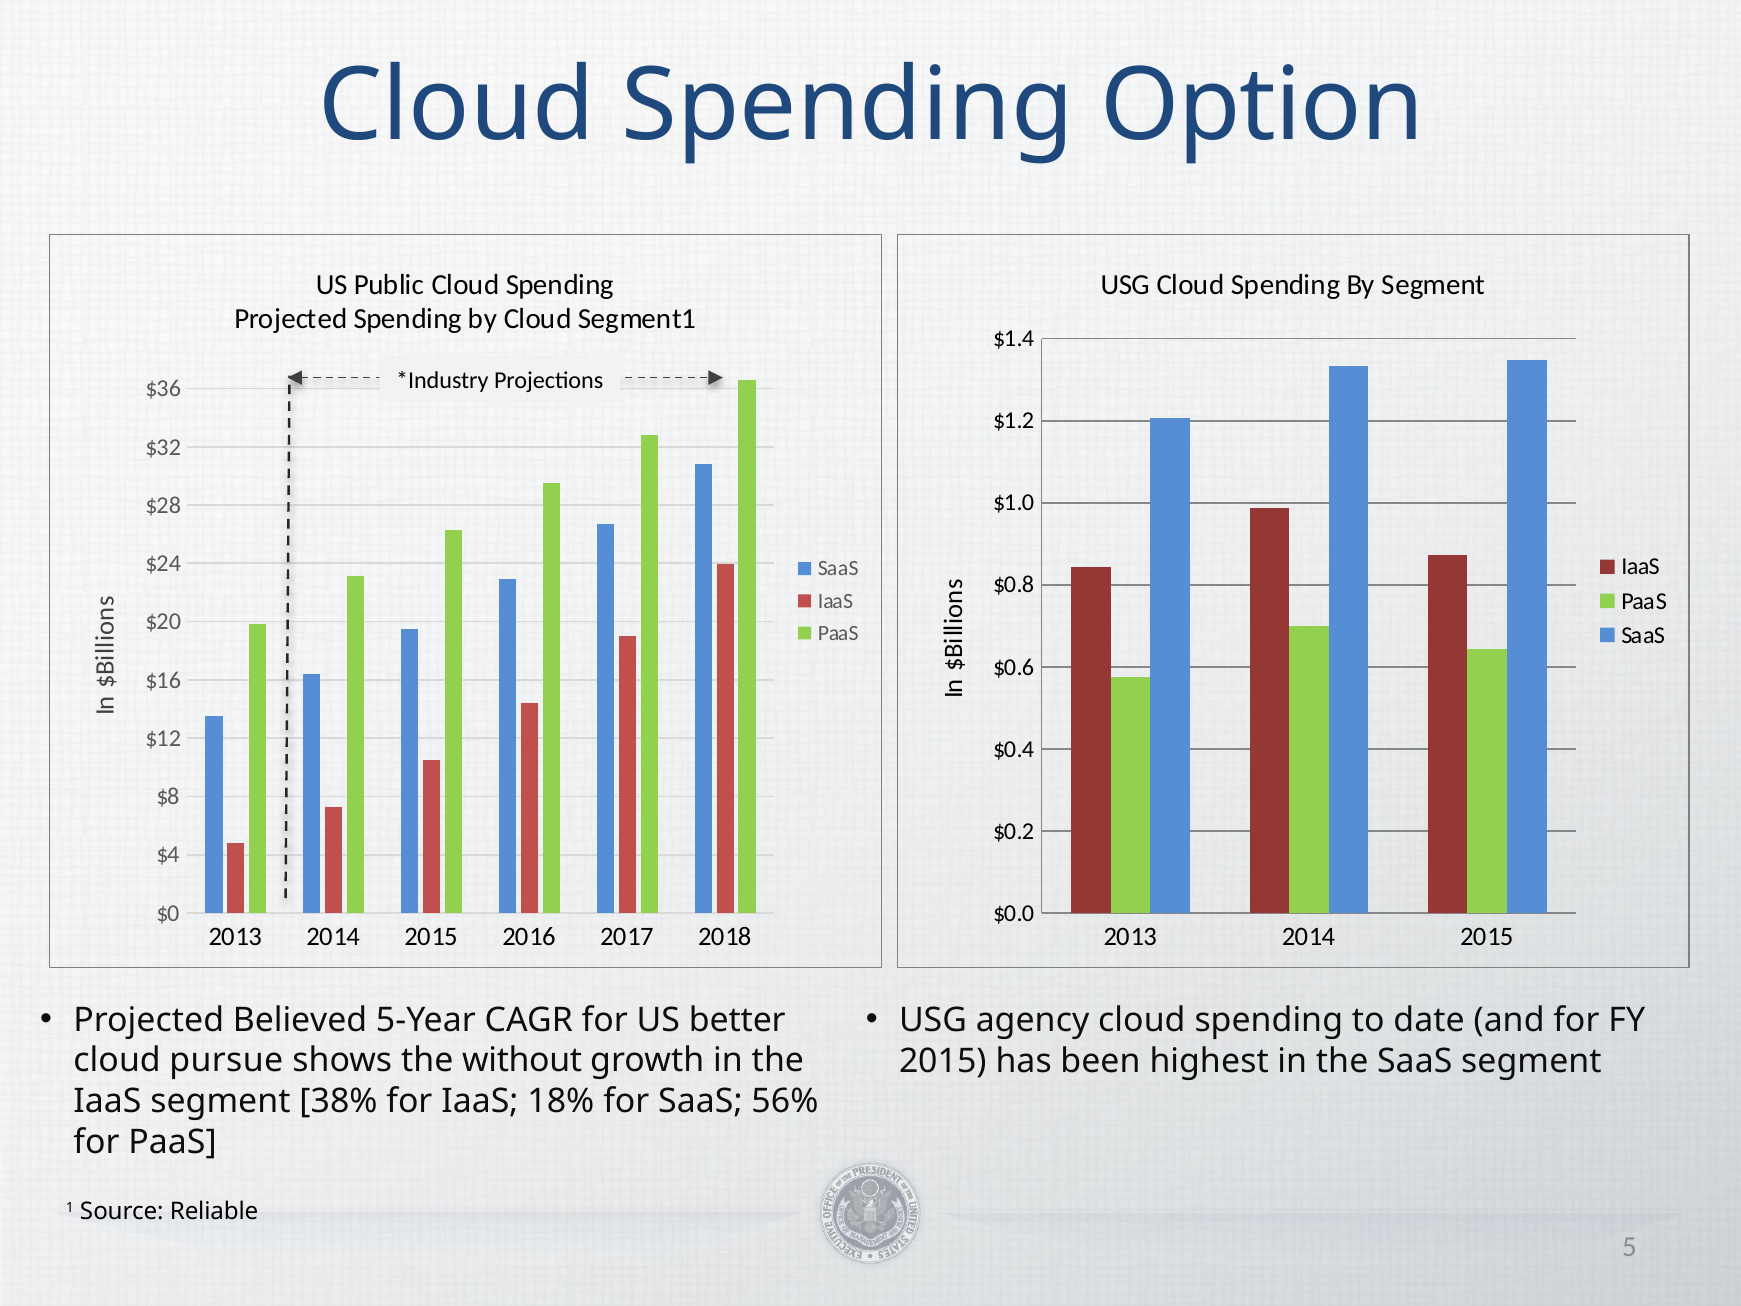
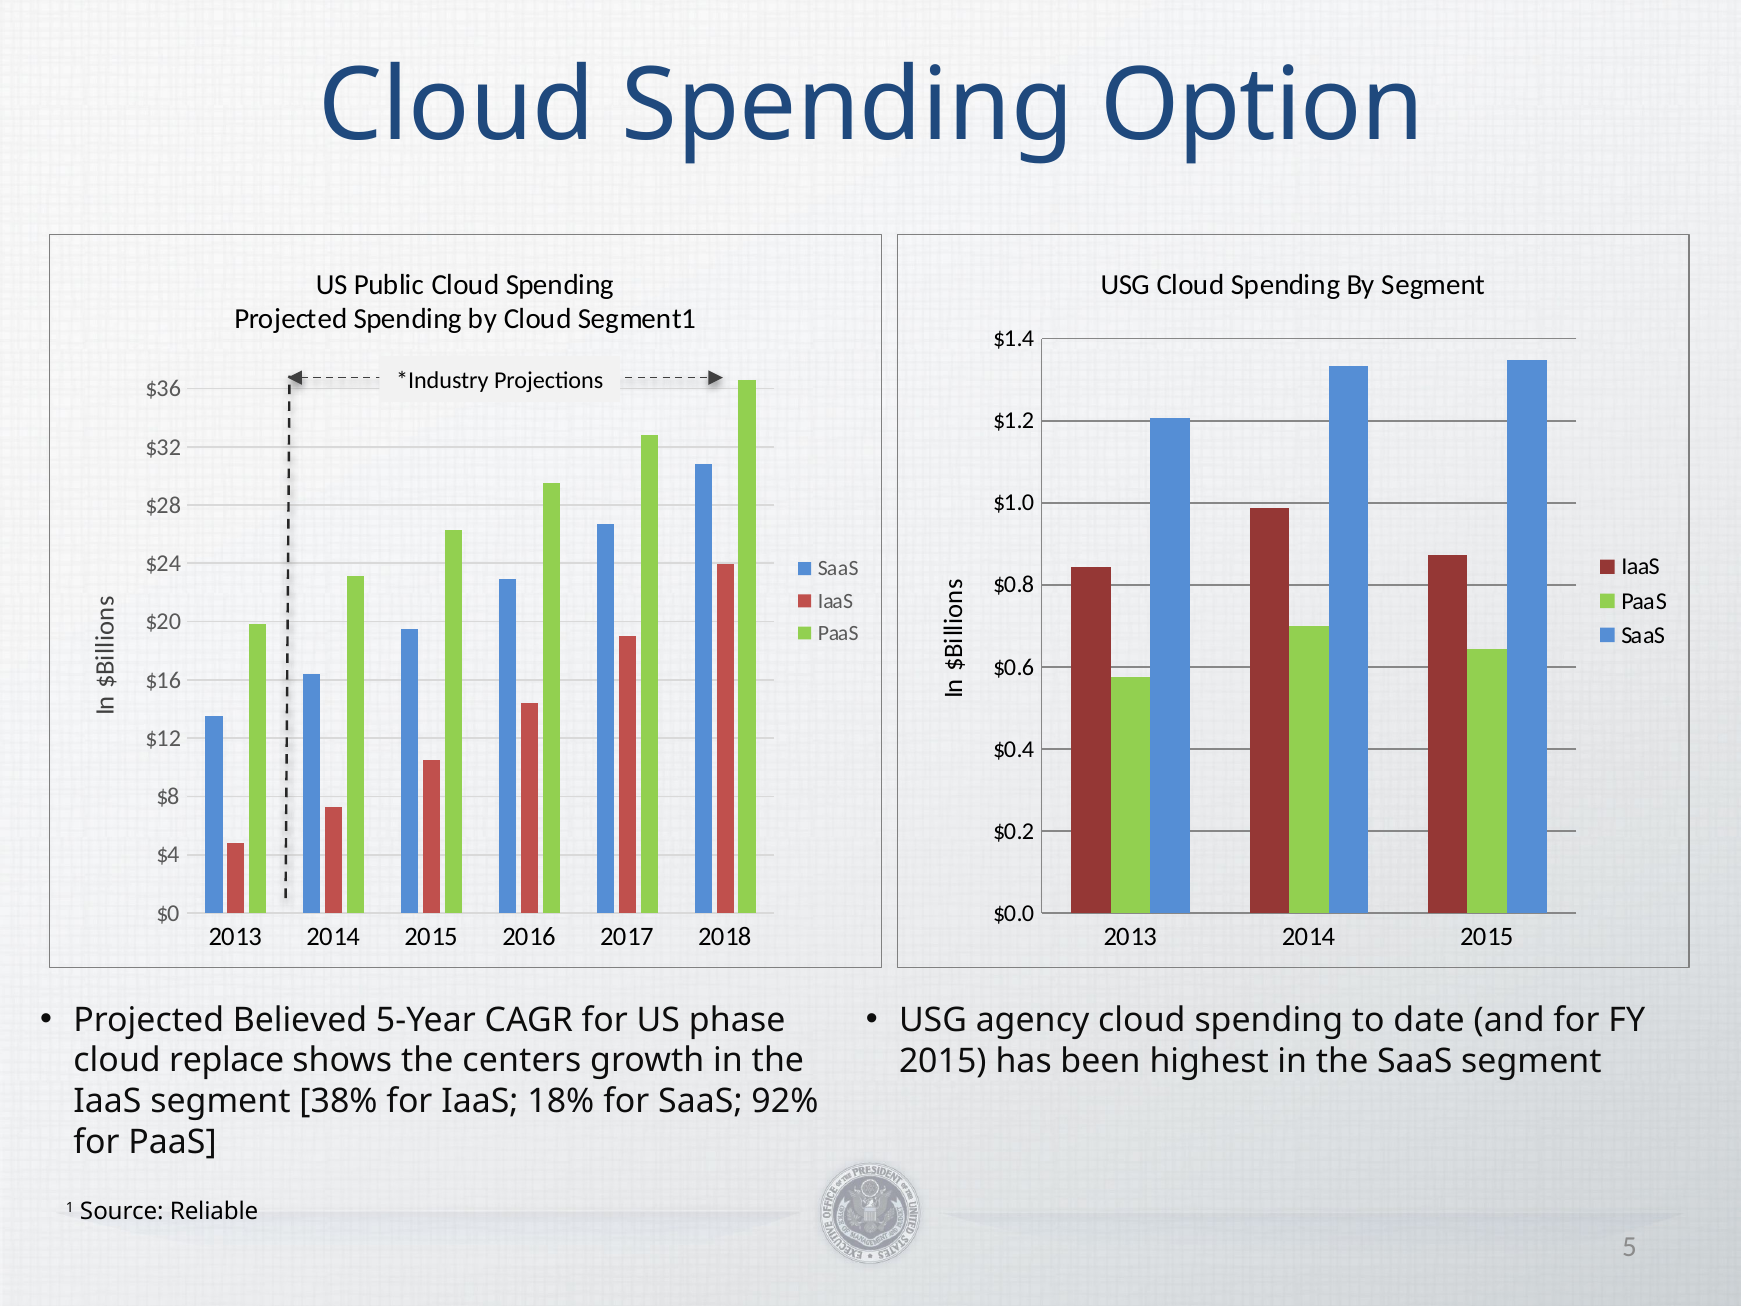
better: better -> phase
pursue: pursue -> replace
without: without -> centers
56%: 56% -> 92%
